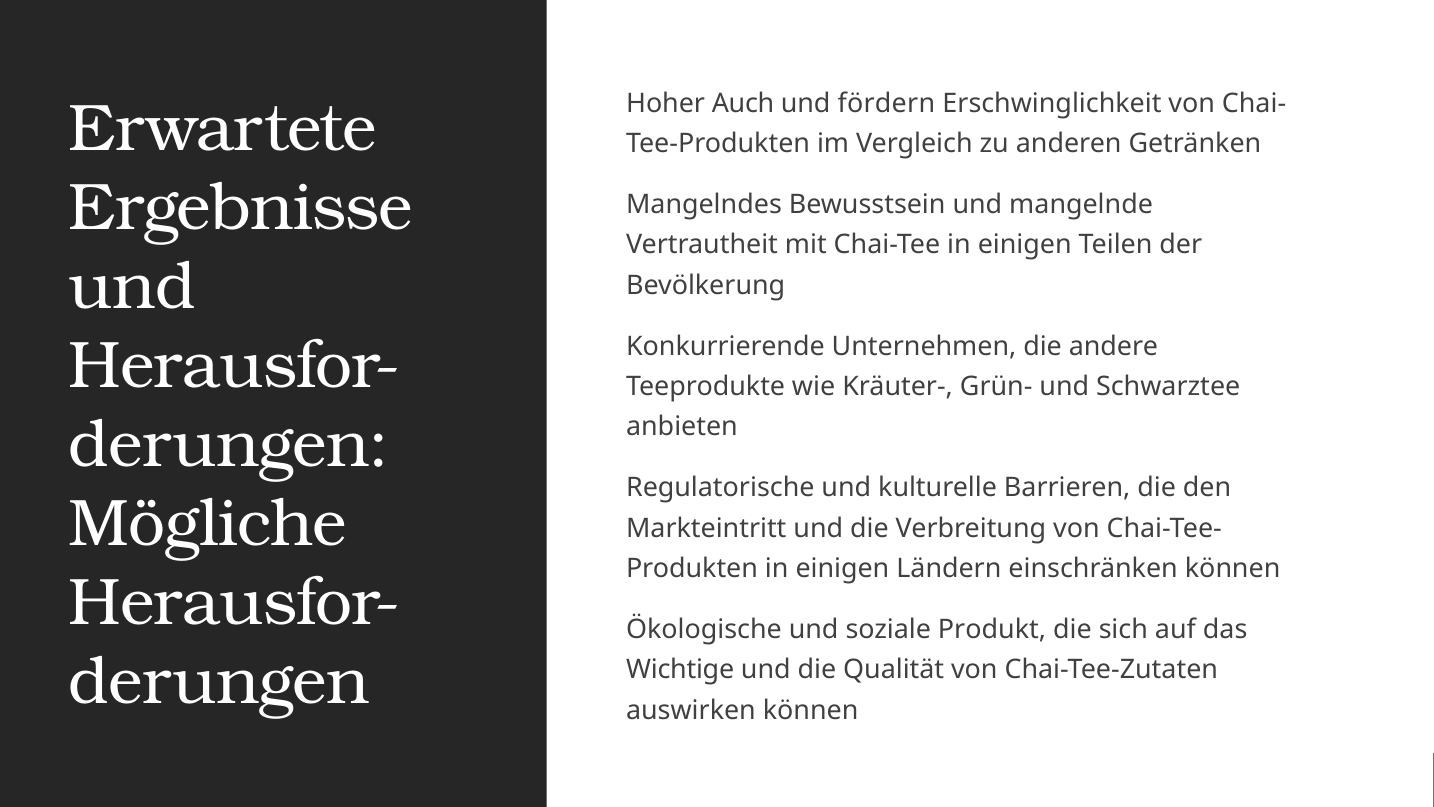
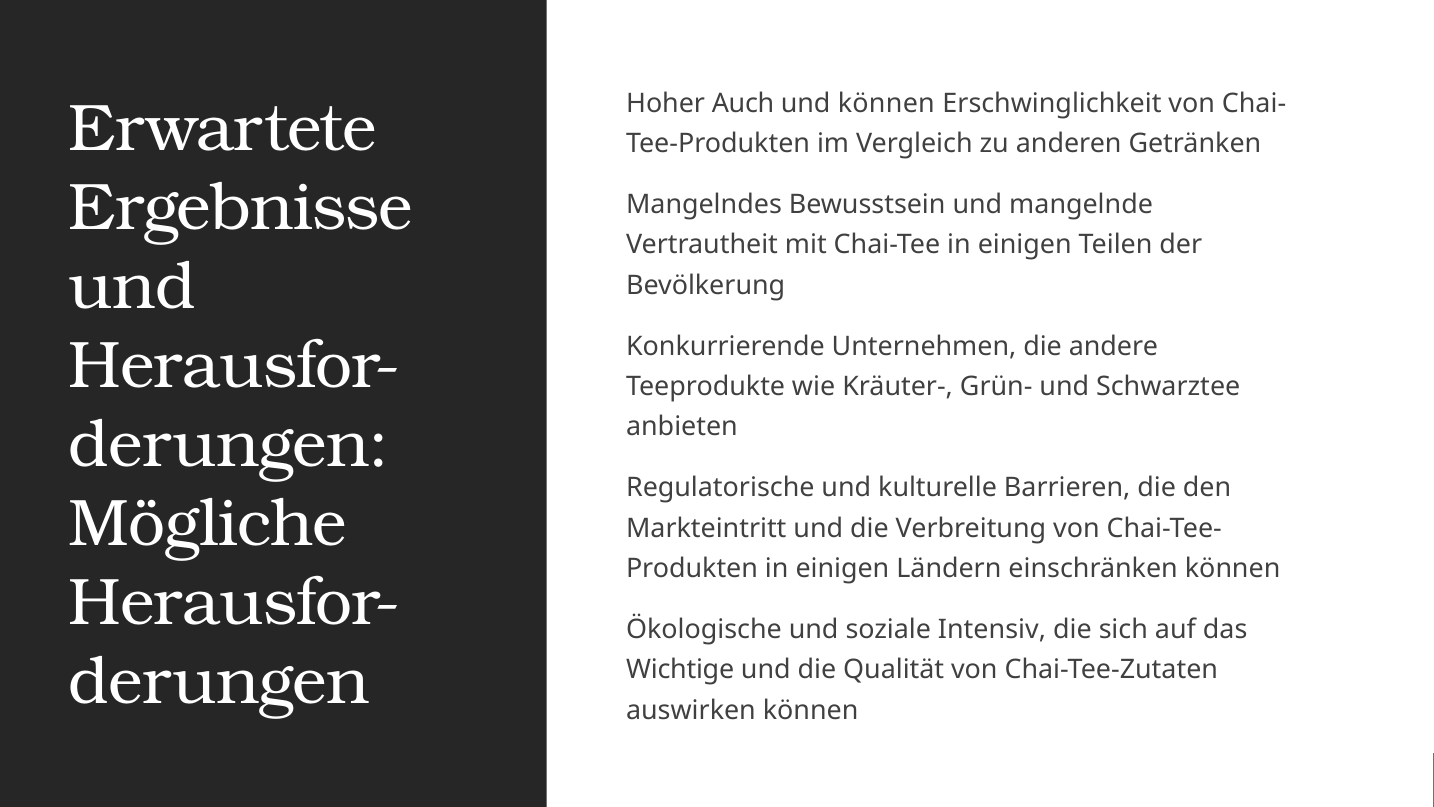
und fördern: fördern -> können
Produkt: Produkt -> Intensiv
